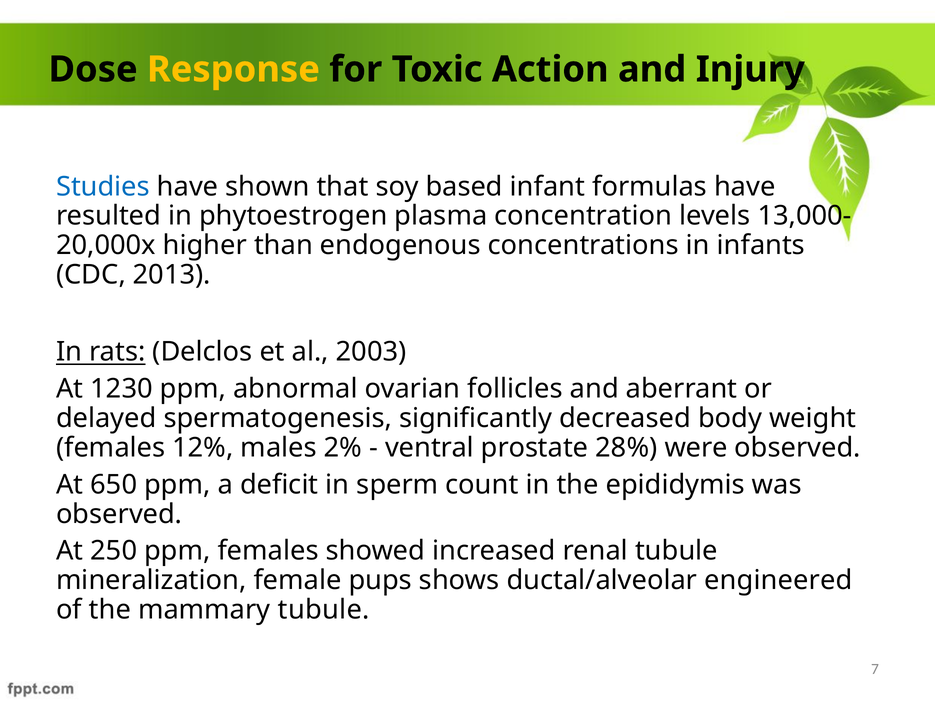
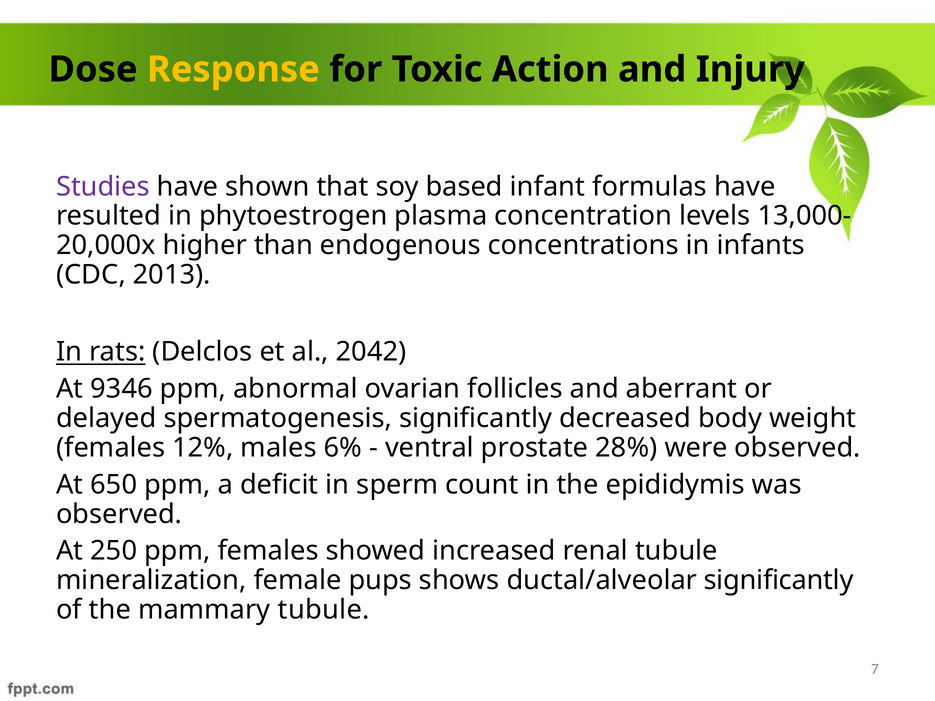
Studies colour: blue -> purple
2003: 2003 -> 2042
1230: 1230 -> 9346
2%: 2% -> 6%
ductal/alveolar engineered: engineered -> significantly
